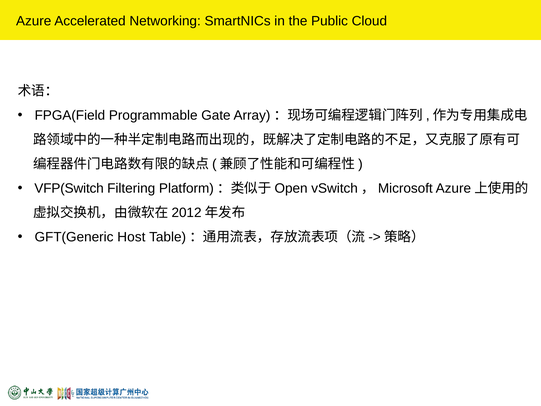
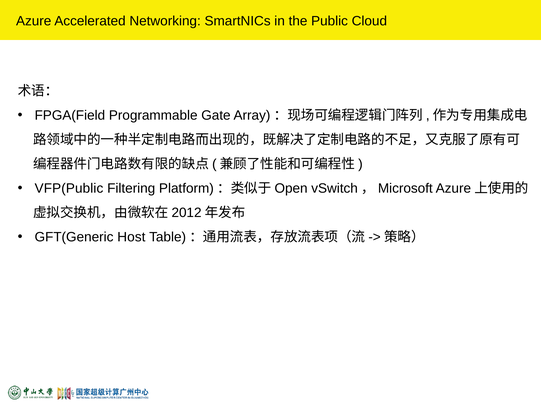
VFP(Switch: VFP(Switch -> VFP(Public
